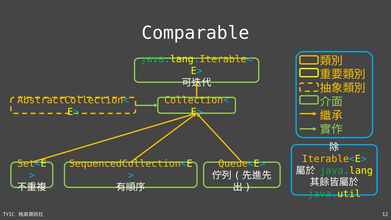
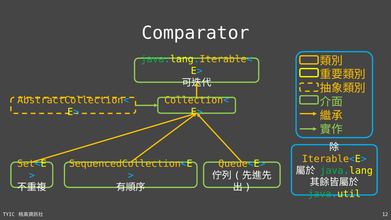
Comparable: Comparable -> Comparator
